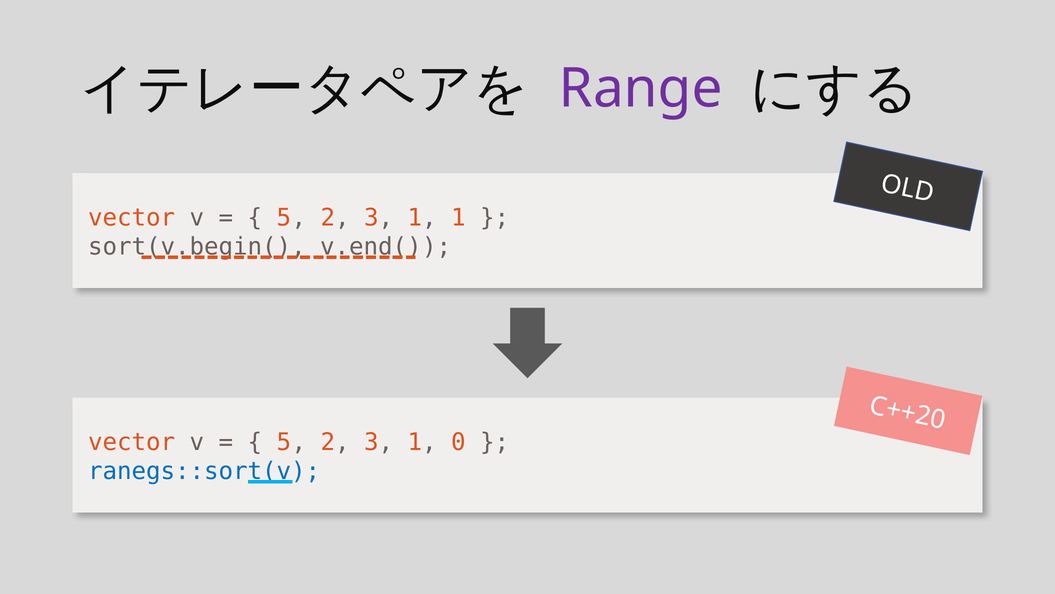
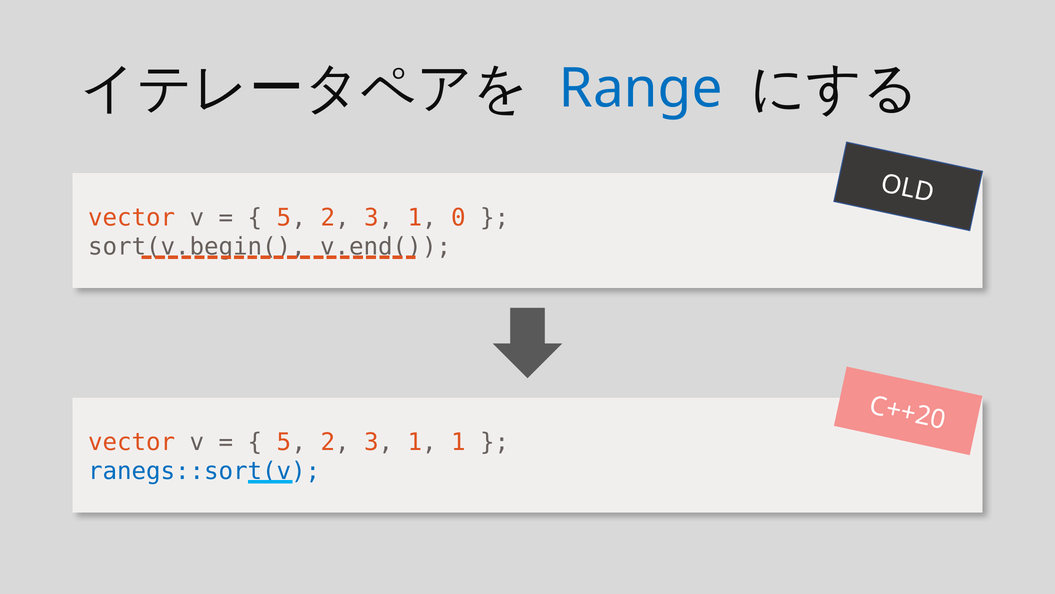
Range colour: purple -> blue
1 1: 1 -> 0
1 0: 0 -> 1
